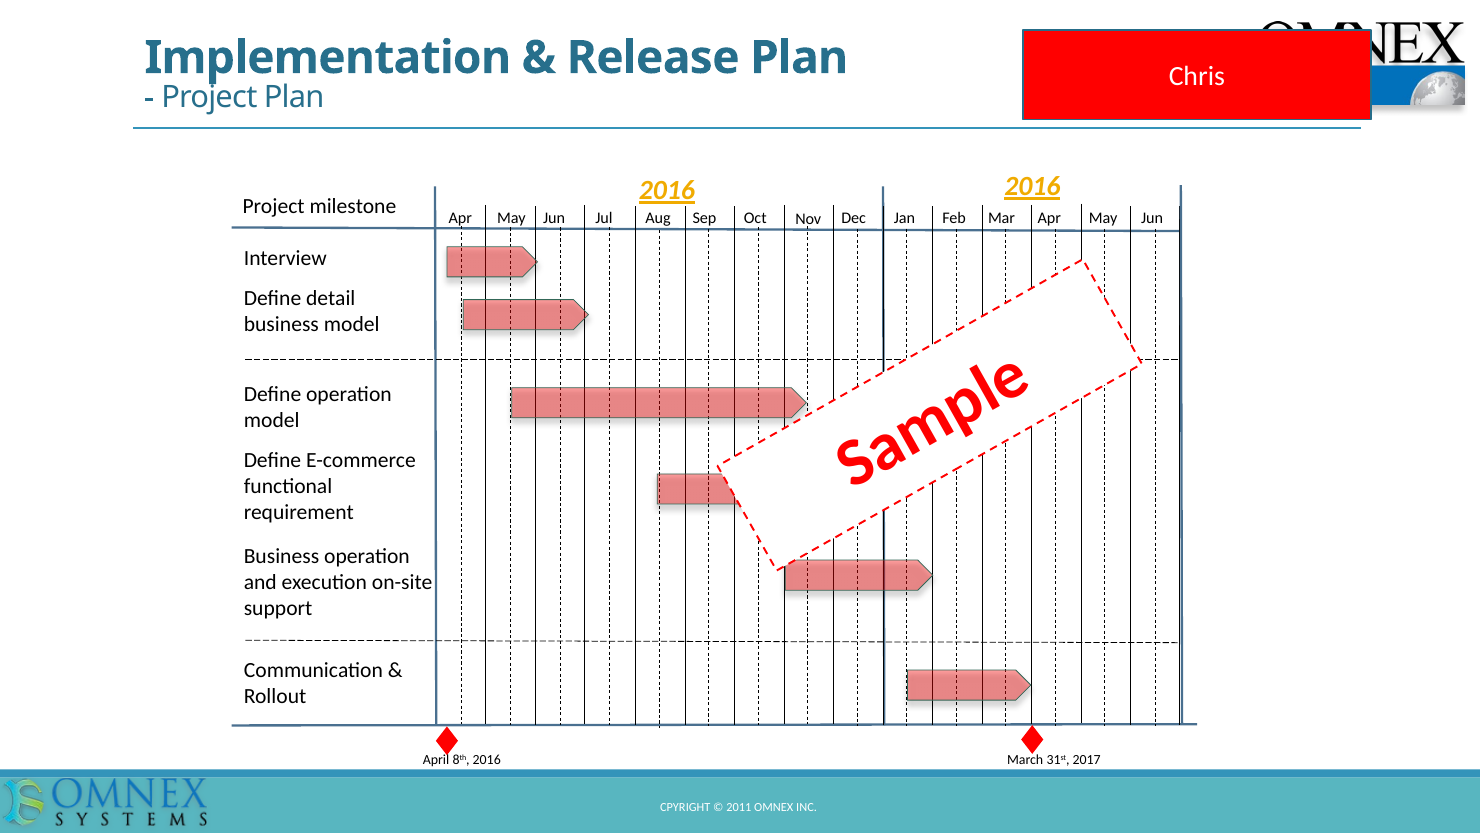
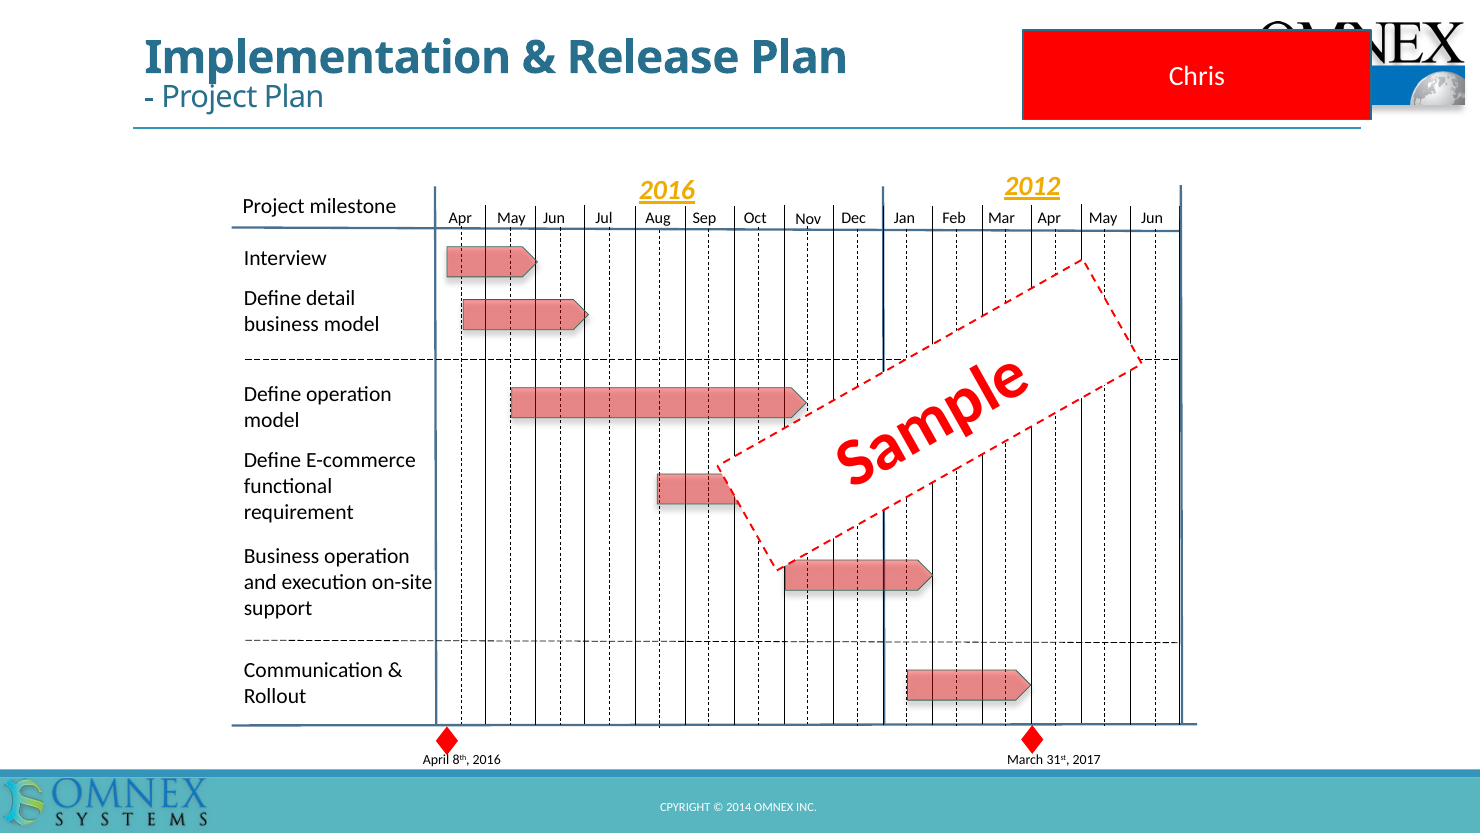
2016 2016: 2016 -> 2012
2011: 2011 -> 2014
